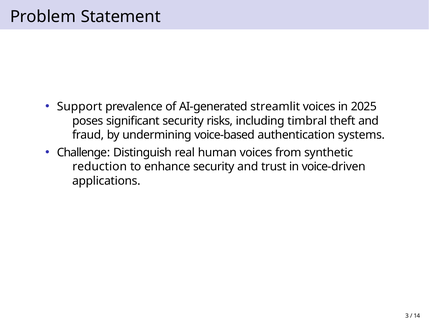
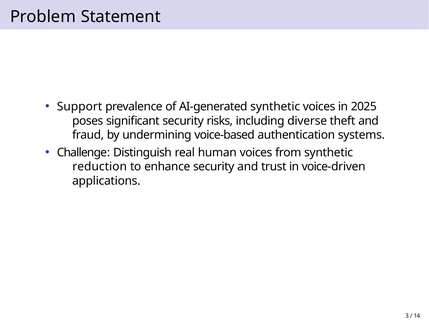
AI-generated streamlit: streamlit -> synthetic
timbral: timbral -> diverse
